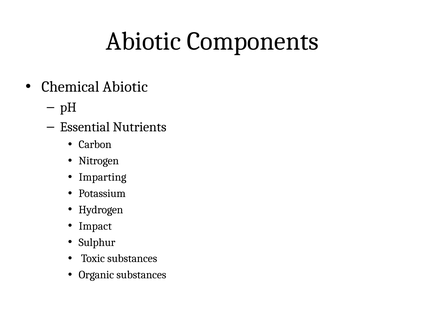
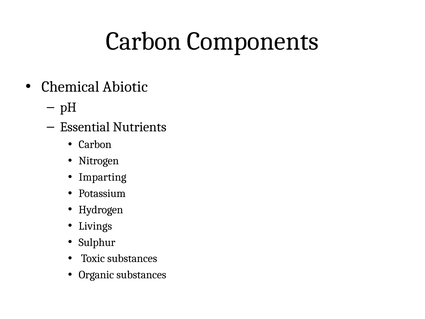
Abiotic at (144, 41): Abiotic -> Carbon
Impact: Impact -> Livings
